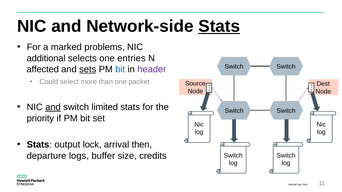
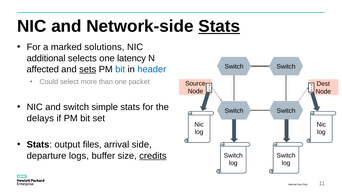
problems: problems -> solutions
entries: entries -> latency
header colour: purple -> blue
and at (53, 107) underline: present -> none
limited: limited -> simple
priority: priority -> delays
lock: lock -> files
then: then -> side
credits underline: none -> present
